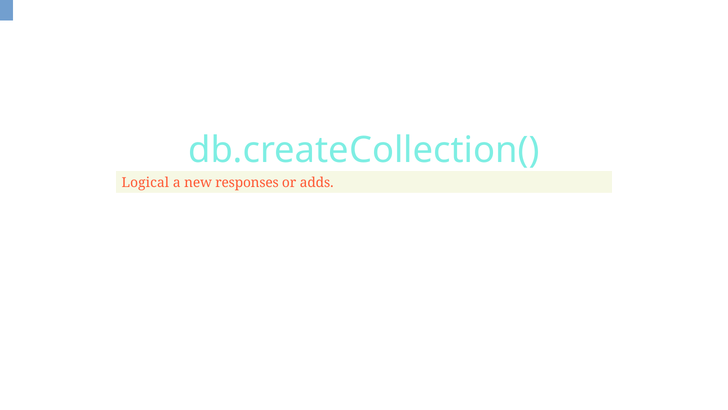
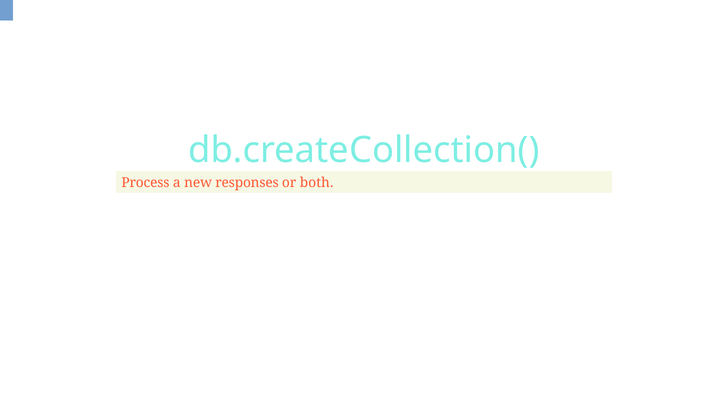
Logical: Logical -> Process
adds: adds -> both
